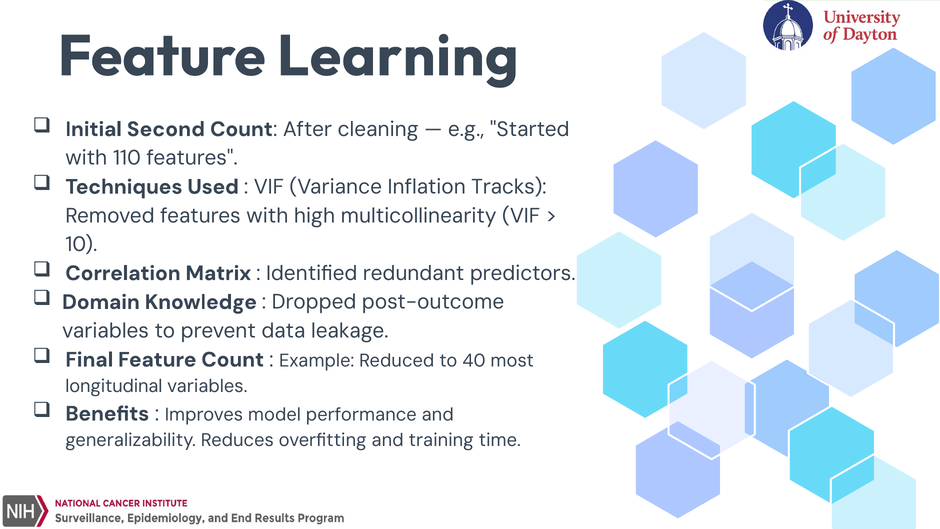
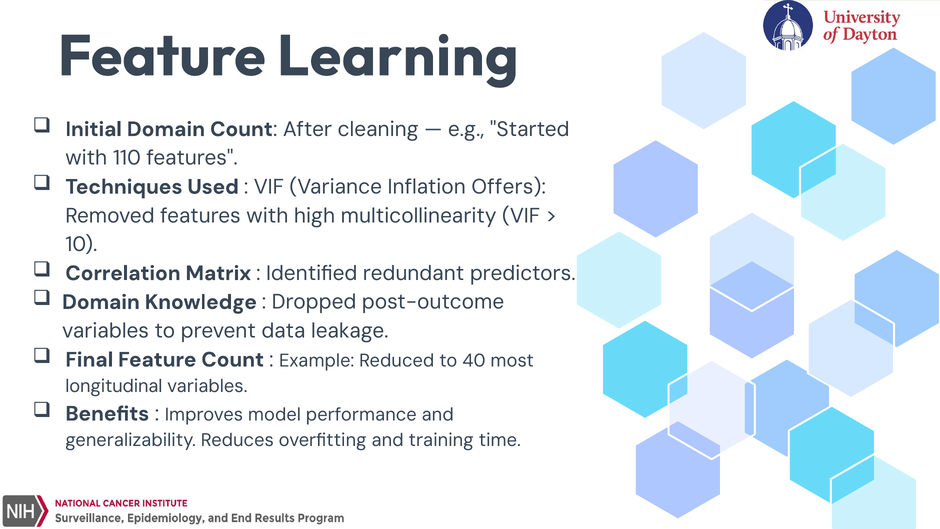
Initial Second: Second -> Domain
Tracks: Tracks -> Offers
